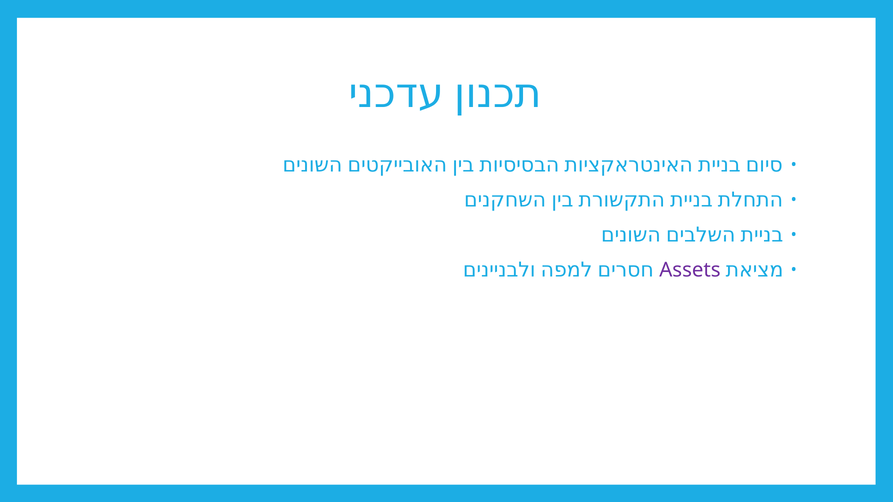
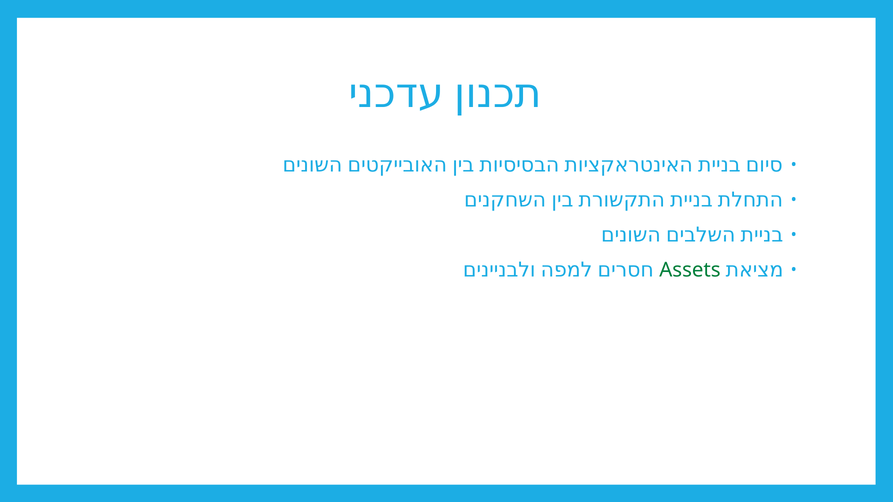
Assets colour: purple -> green
